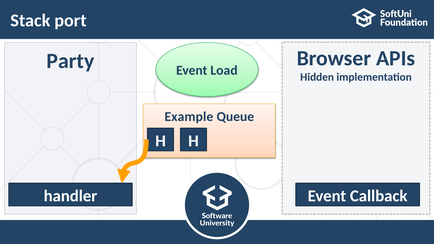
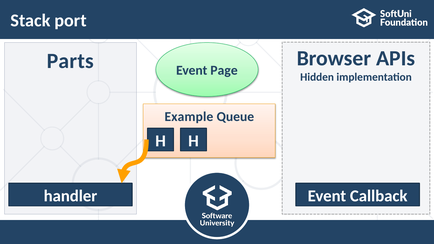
Party: Party -> Parts
Load: Load -> Page
